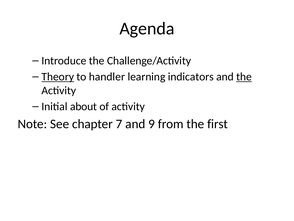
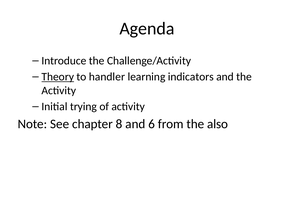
the at (244, 77) underline: present -> none
about: about -> trying
7: 7 -> 8
9: 9 -> 6
first: first -> also
